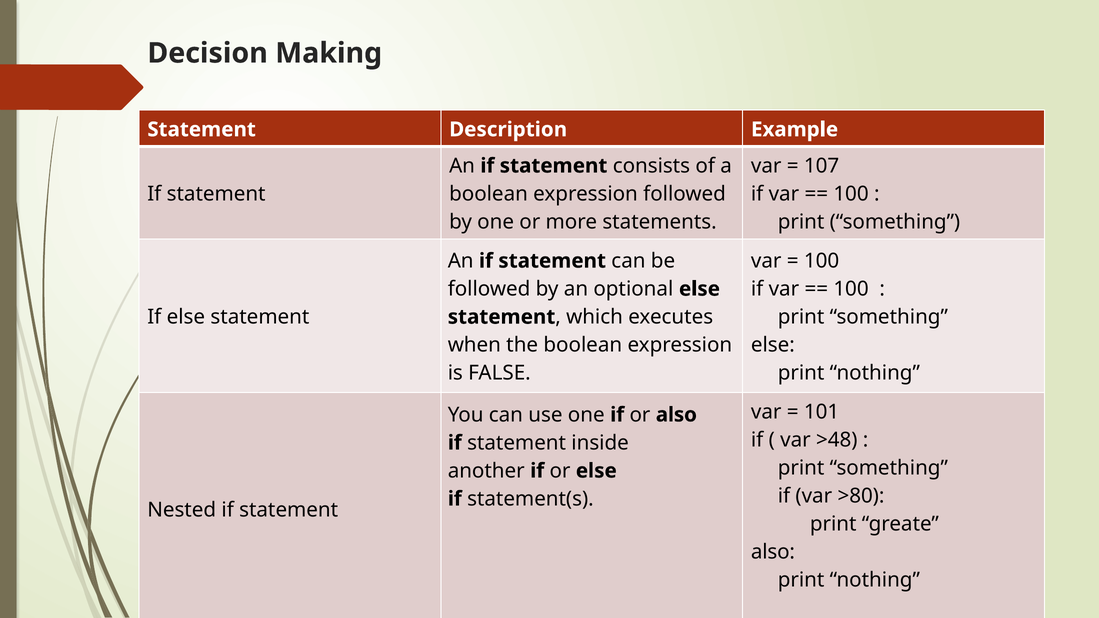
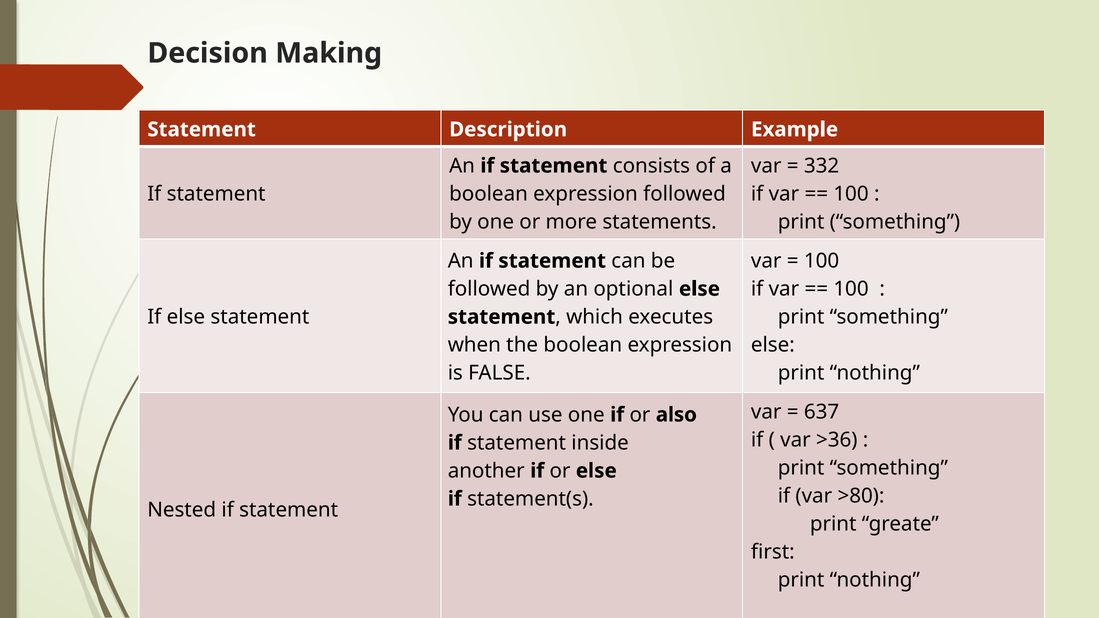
107: 107 -> 332
101: 101 -> 637
>48: >48 -> >36
also at (773, 552): also -> first
